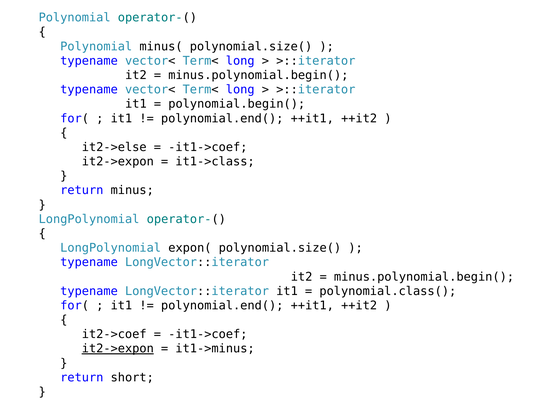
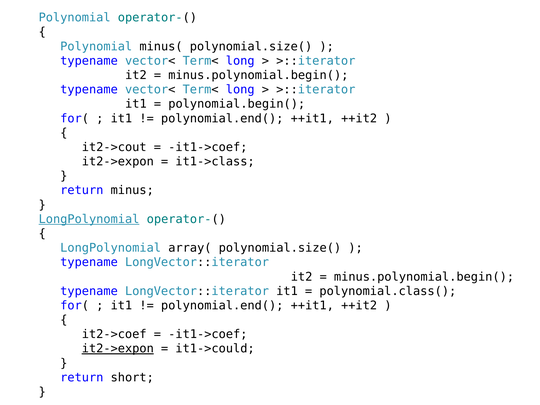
it2->else: it2->else -> it2->cout
LongPolynomial at (89, 219) underline: none -> present
expon(: expon( -> array(
it1->minus: it1->minus -> it1->could
